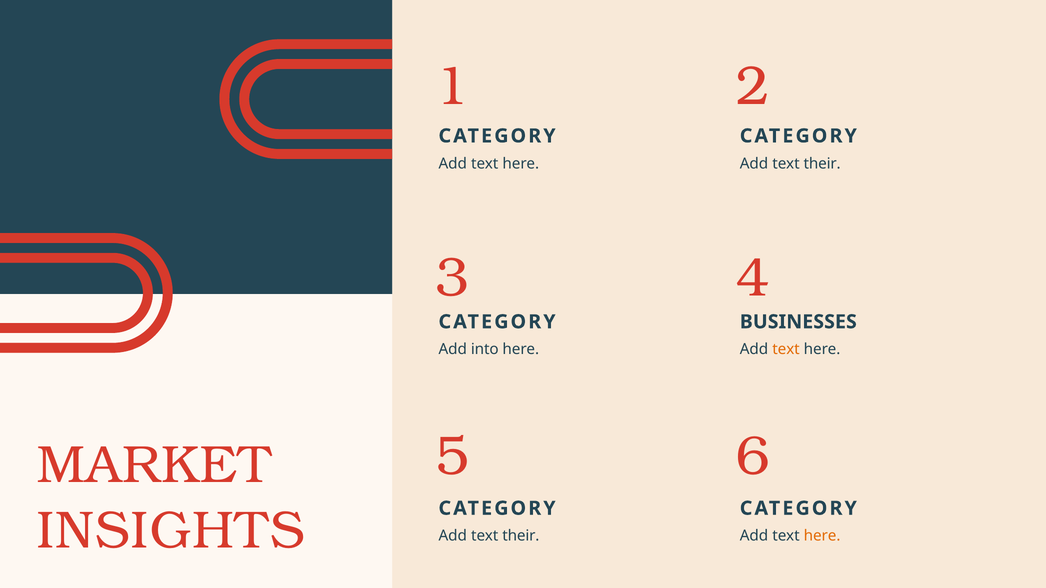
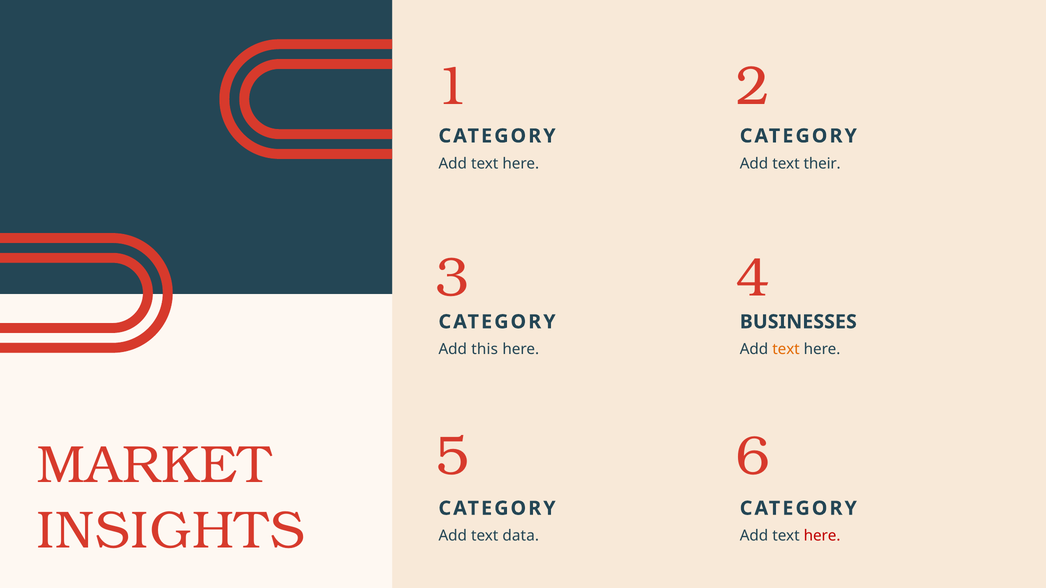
into: into -> this
their at (521, 536): their -> data
here at (822, 536) colour: orange -> red
